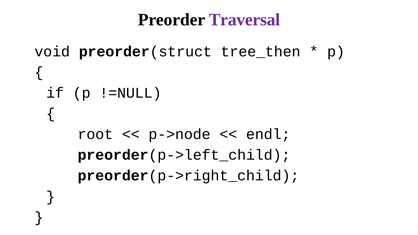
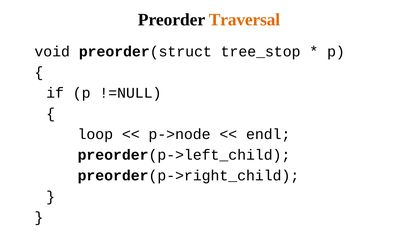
Traversal colour: purple -> orange
tree_then: tree_then -> tree_stop
root: root -> loop
